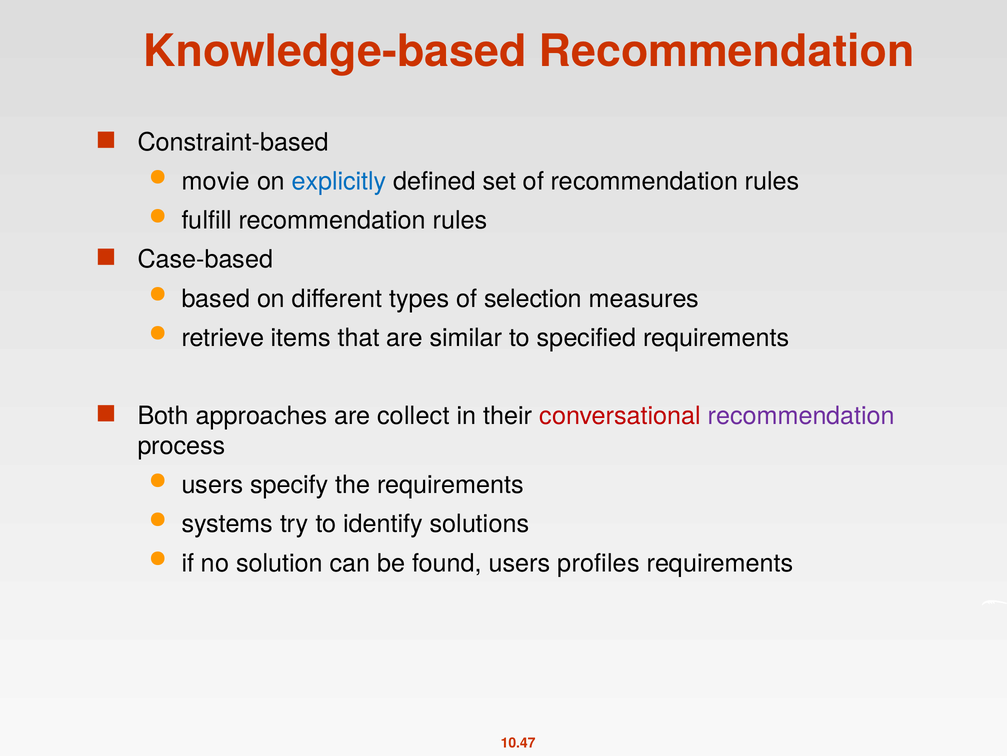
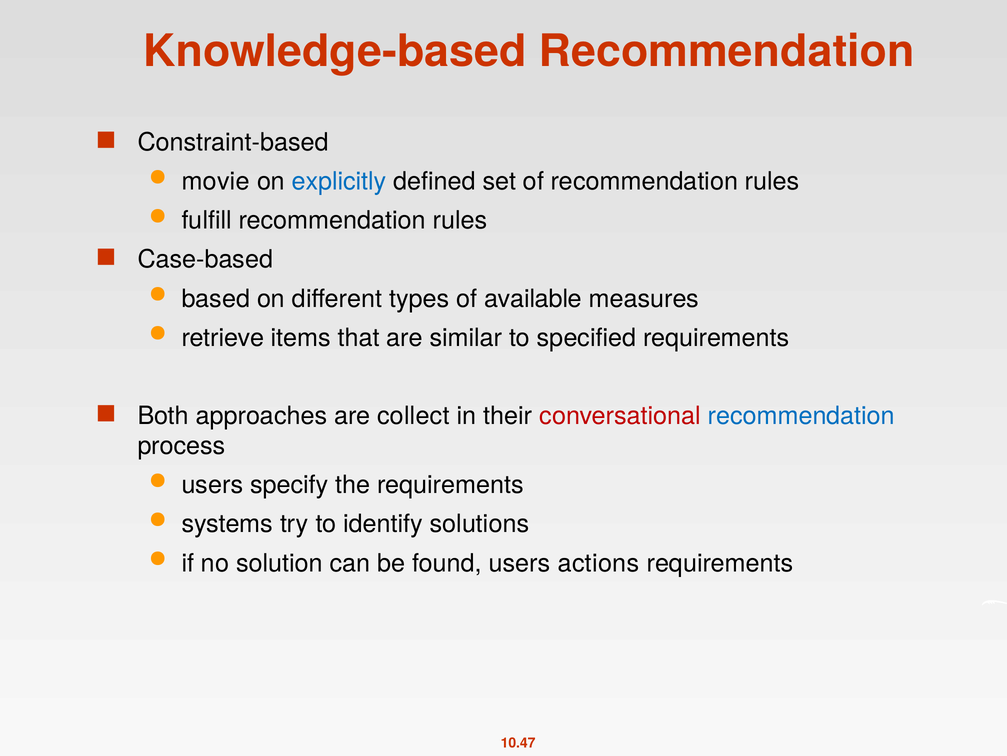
selection: selection -> available
recommendation at (801, 415) colour: purple -> blue
profiles: profiles -> actions
